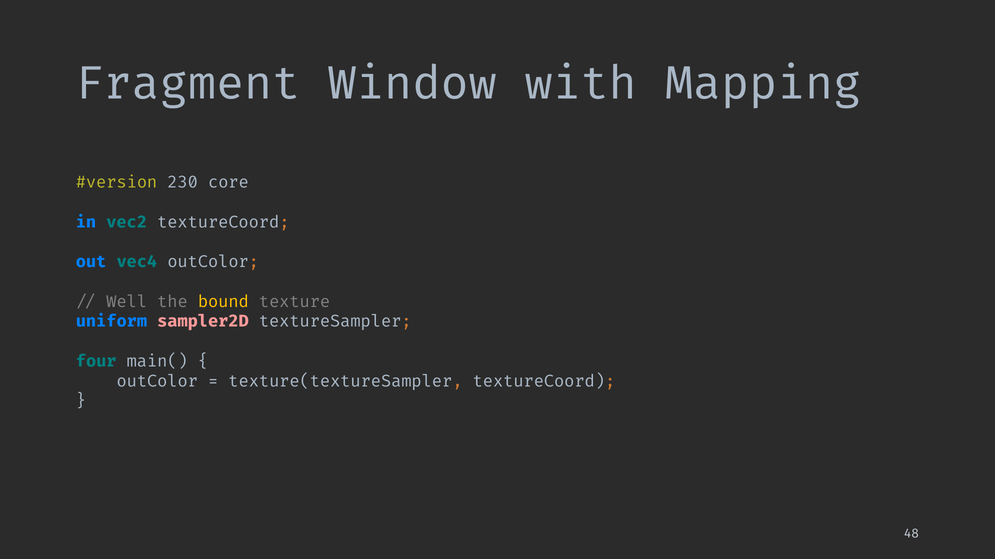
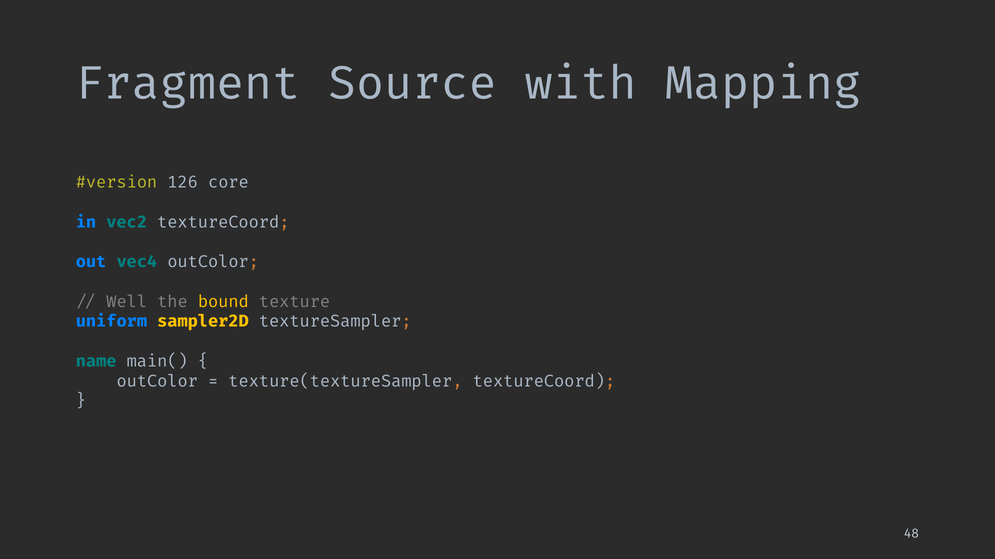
Window: Window -> Source
230: 230 -> 126
sampler2D colour: pink -> yellow
four: four -> name
